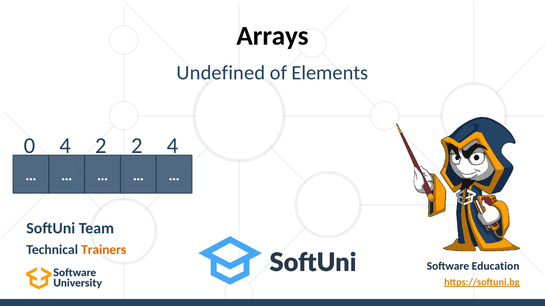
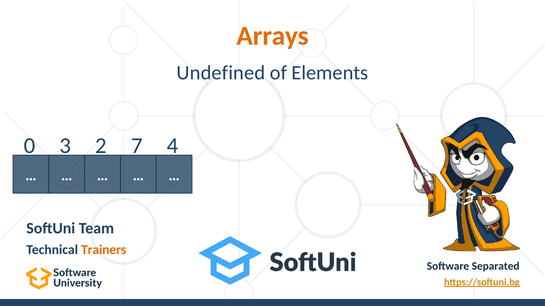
Arrays colour: black -> orange
0 4: 4 -> 3
2 2: 2 -> 7
Education: Education -> Separated
